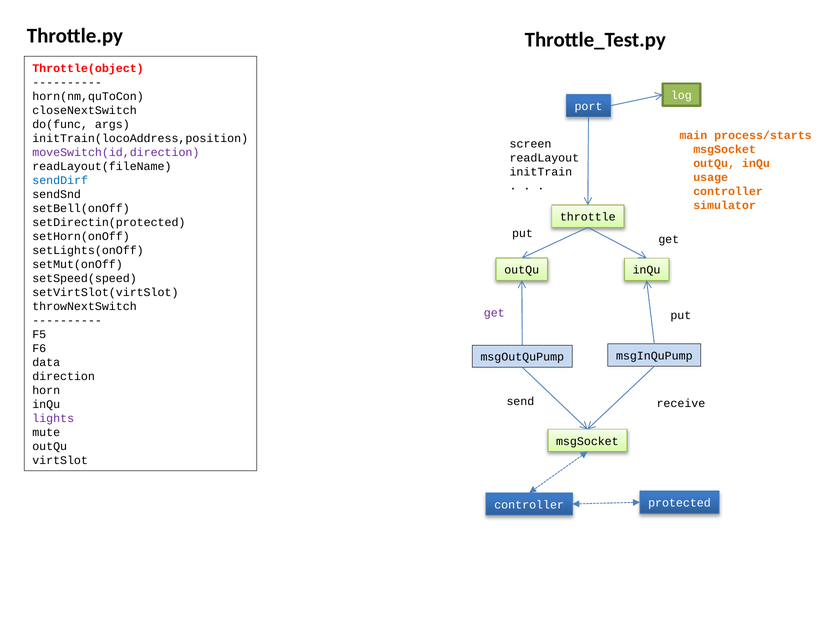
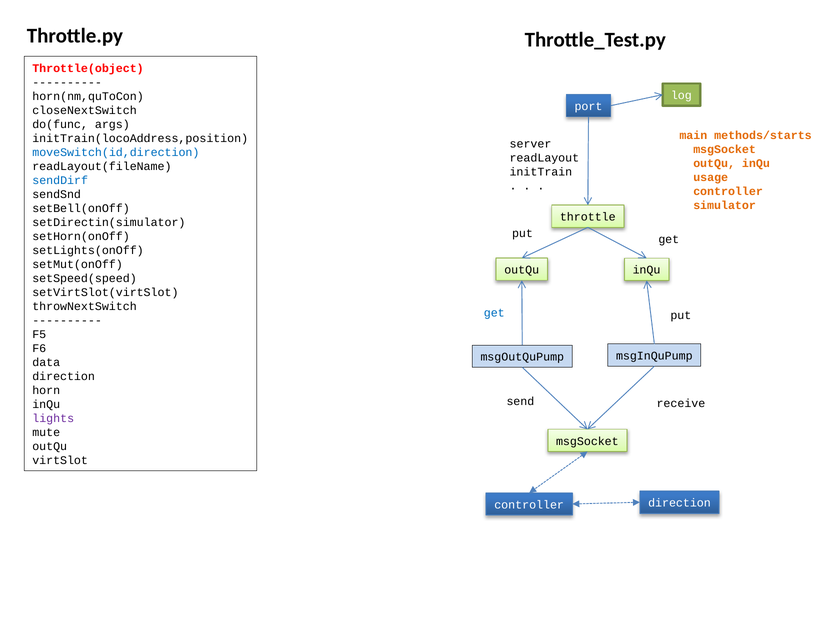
process/starts: process/starts -> methods/starts
screen: screen -> server
moveSwitch(id,direction colour: purple -> blue
setDirectin(protected: setDirectin(protected -> setDirectin(simulator
get at (494, 313) colour: purple -> blue
protected at (679, 503): protected -> direction
